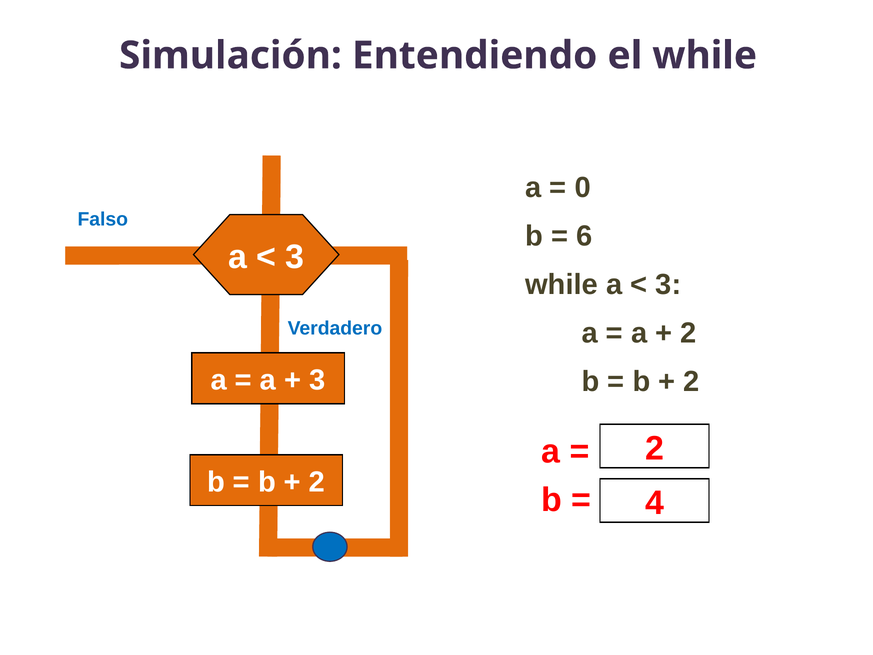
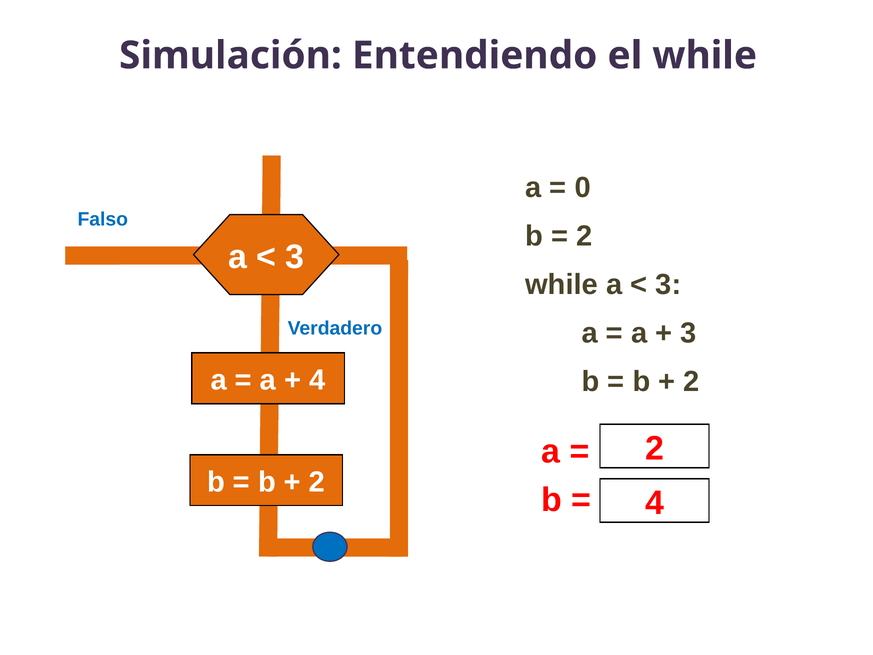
6 at (584, 236): 6 -> 2
2 at (688, 333): 2 -> 3
3 at (317, 380): 3 -> 4
